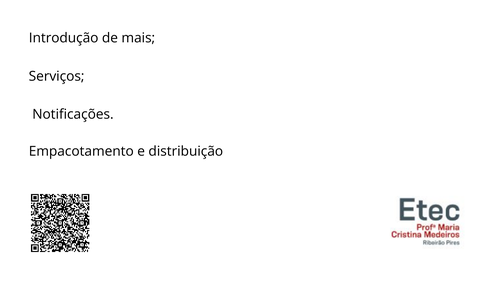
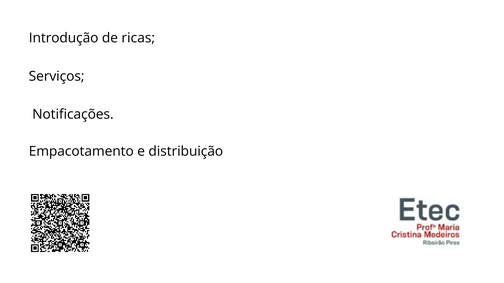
mais: mais -> ricas
